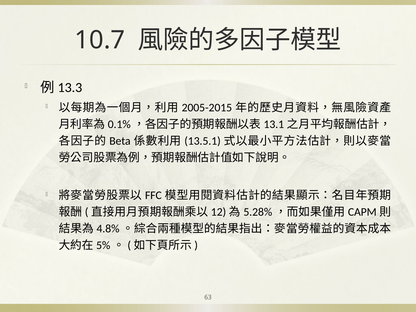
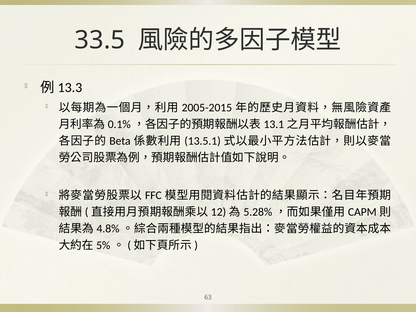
10.7: 10.7 -> 33.5
